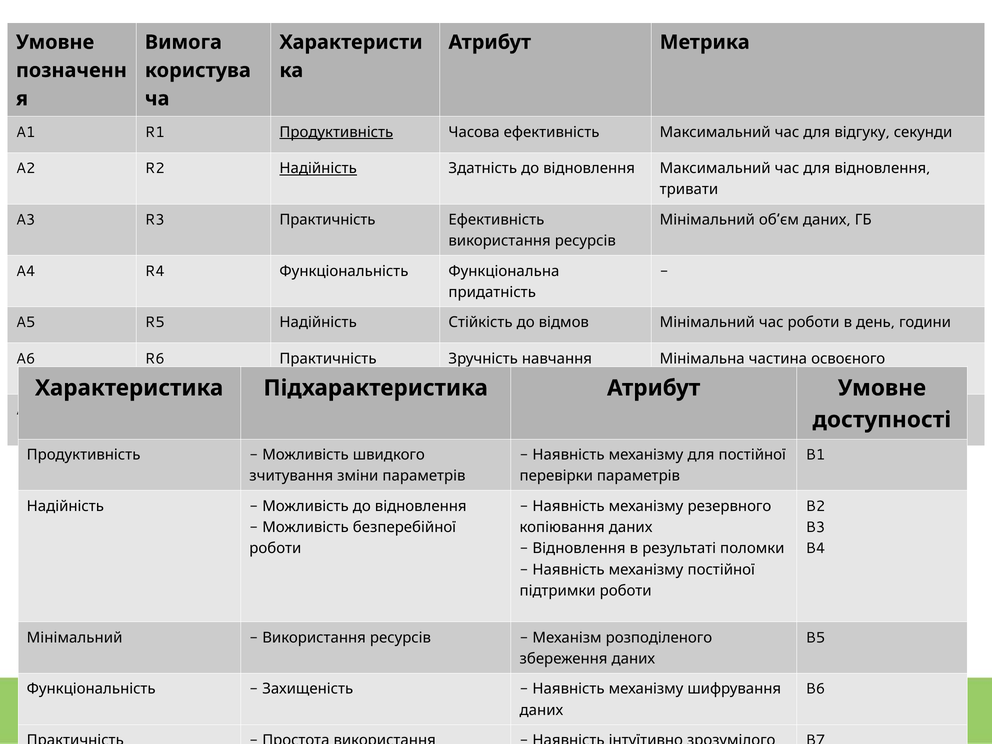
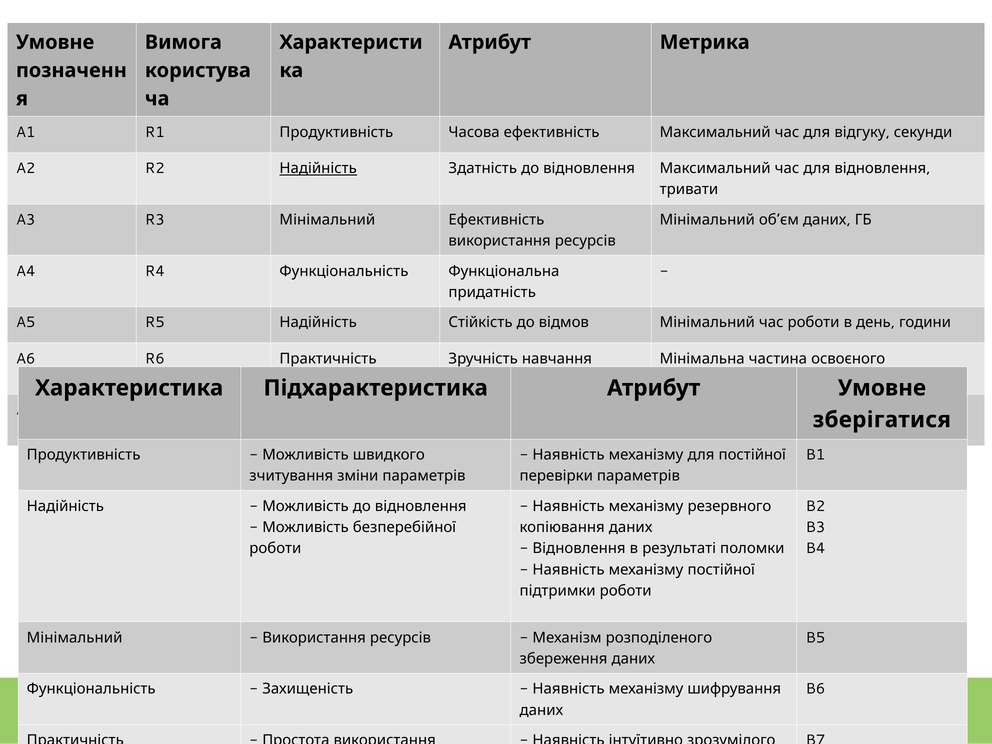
Продуктивність at (336, 132) underline: present -> none
R3 Практичність: Практичність -> Мінімальний
доступності: доступності -> зберігатися
